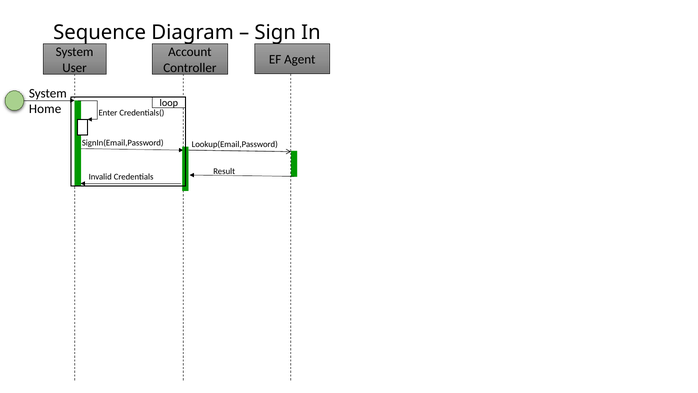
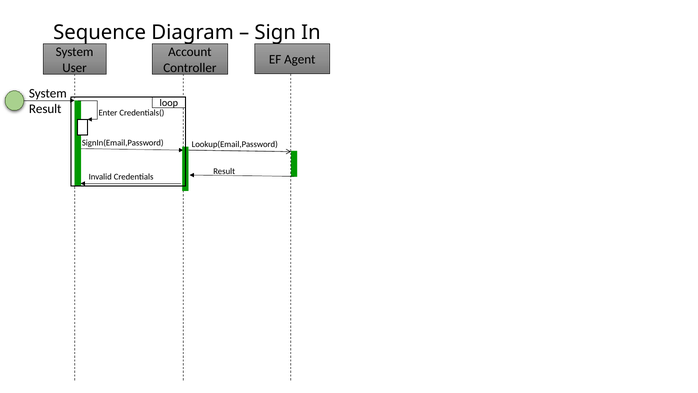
Home at (45, 109): Home -> Result
